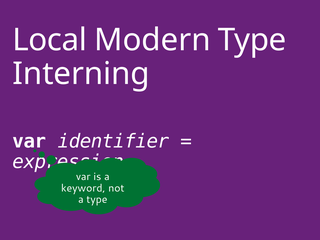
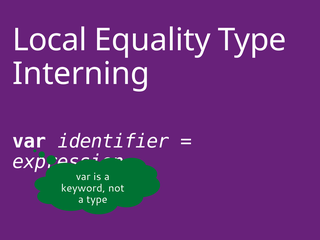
Modern: Modern -> Equality
